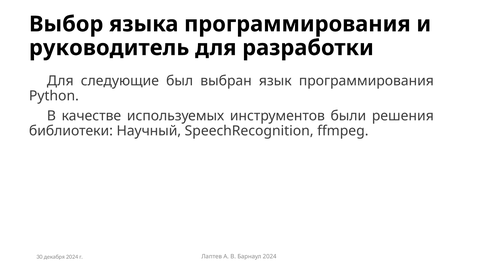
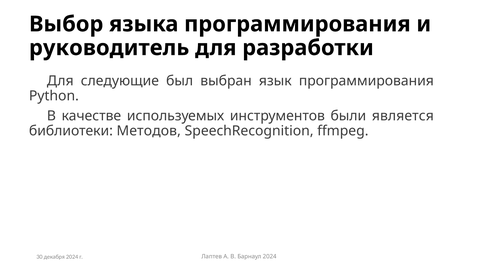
решения: решения -> является
Научный: Научный -> Методов
